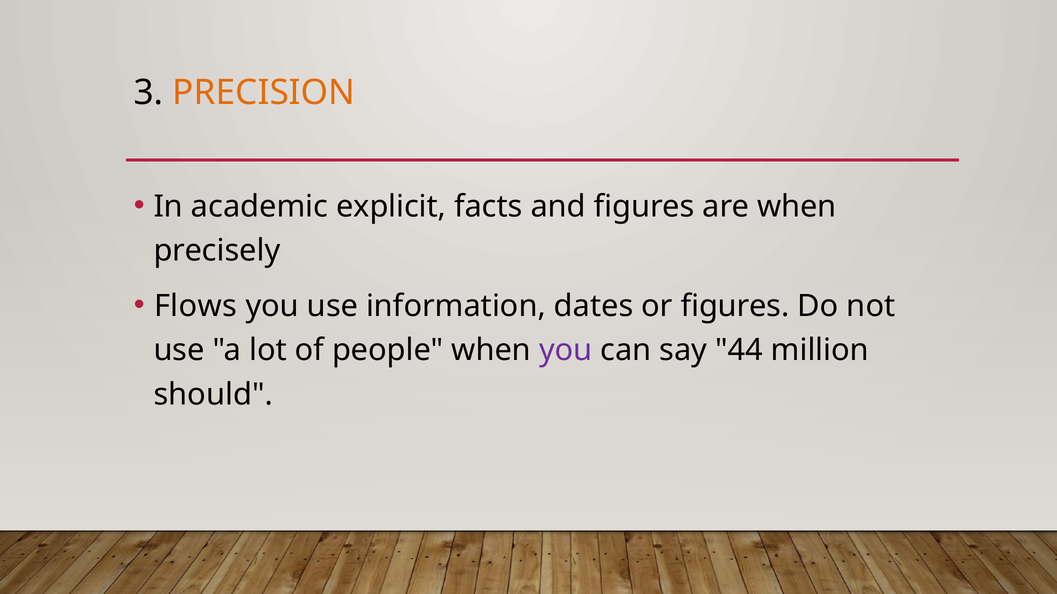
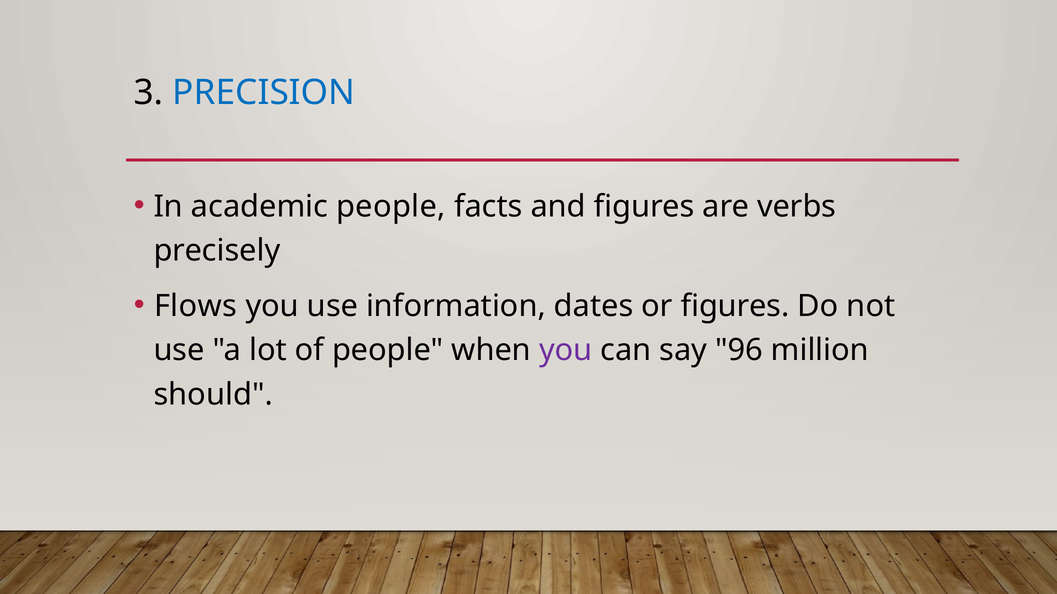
PRECISION colour: orange -> blue
academic explicit: explicit -> people
are when: when -> verbs
44: 44 -> 96
